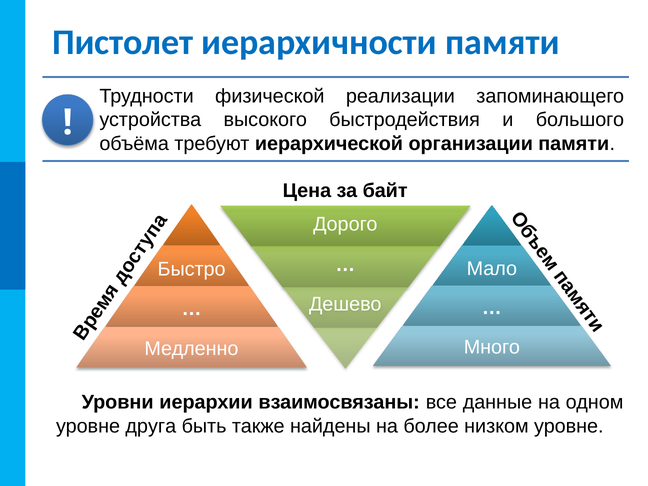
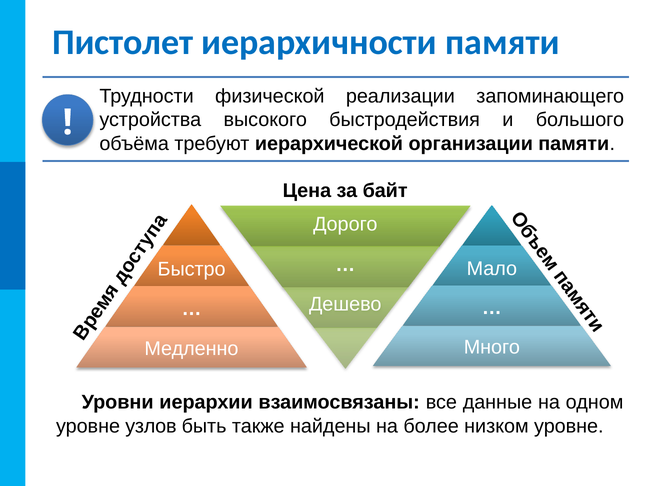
друга: друга -> узлов
